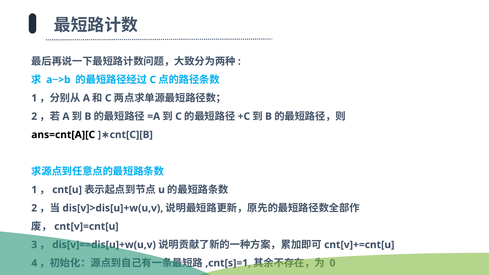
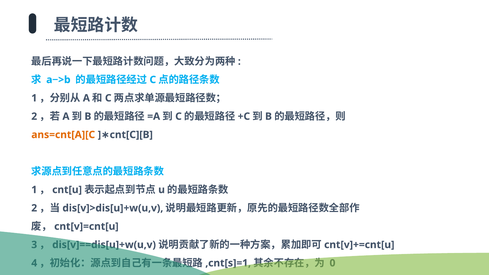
ans=cnt[A][C colour: black -> orange
